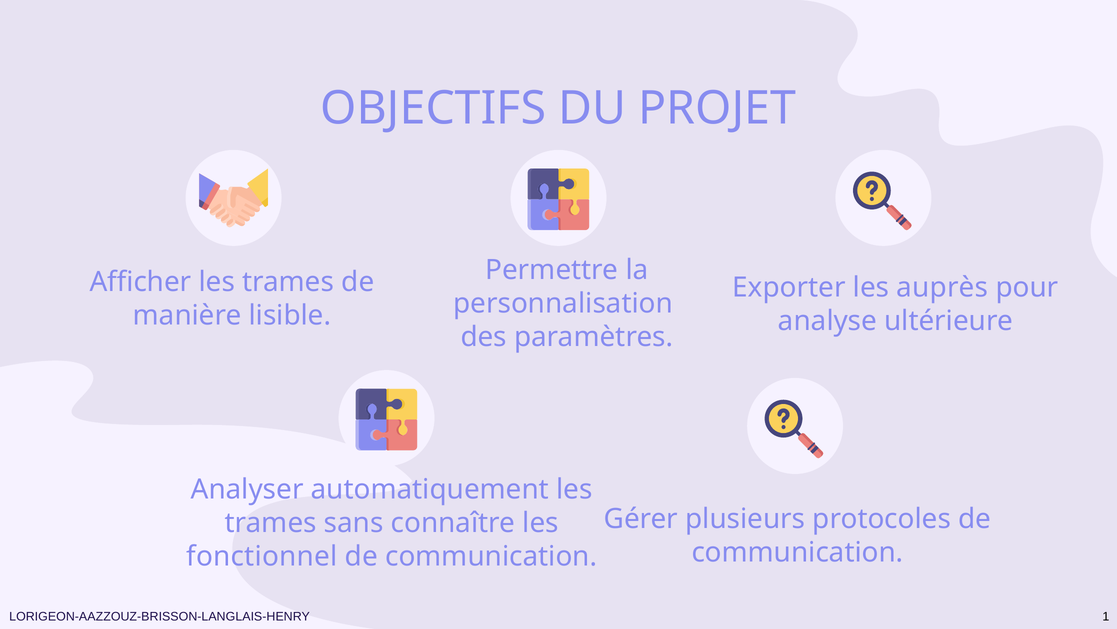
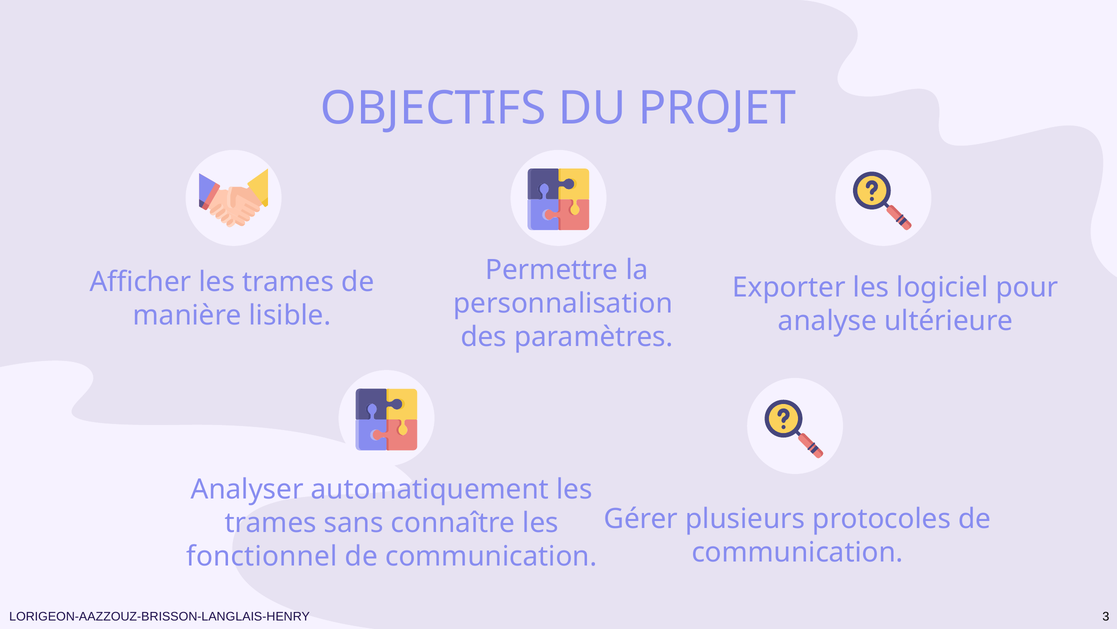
auprès: auprès -> logiciel
1: 1 -> 3
